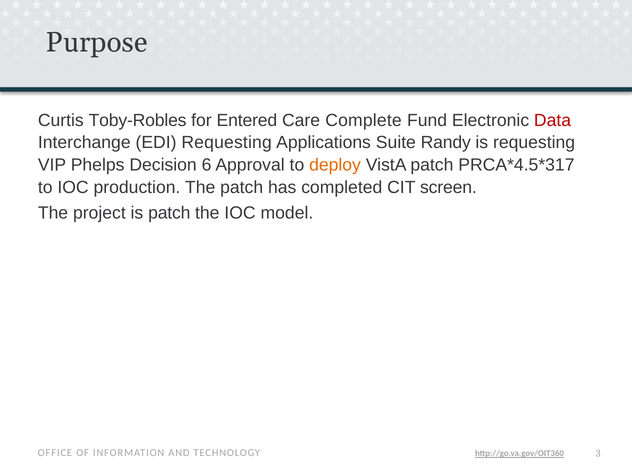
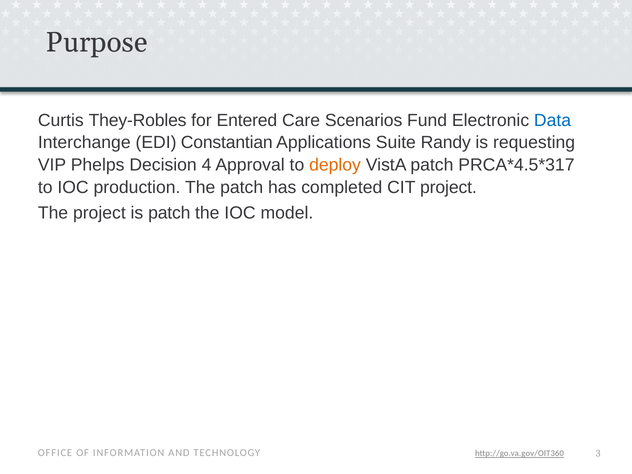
Toby-Robles: Toby-Robles -> They-Robles
Complete: Complete -> Scenarios
Data colour: red -> blue
EDI Requesting: Requesting -> Constantian
6: 6 -> 4
CIT screen: screen -> project
